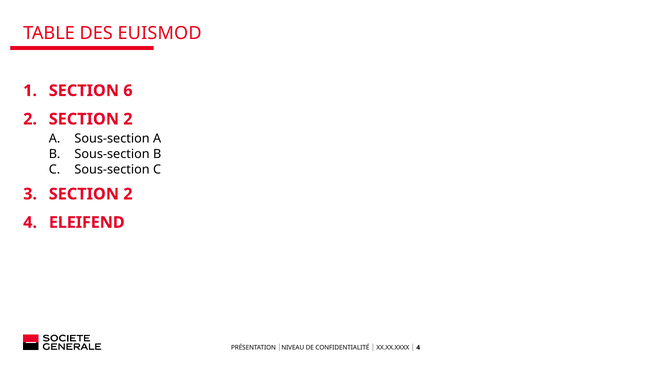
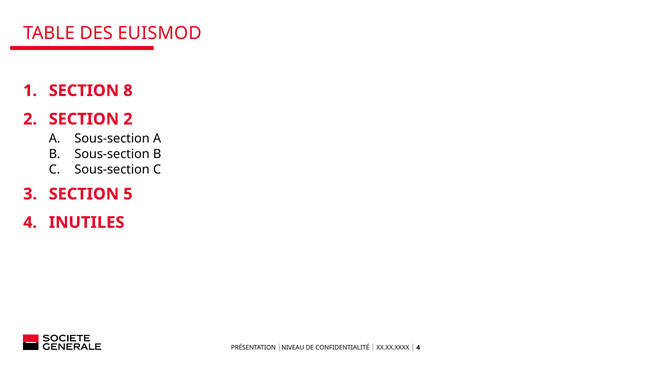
6: 6 -> 8
3 SECTION 2: 2 -> 5
ELEIFEND: ELEIFEND -> INUTILES
